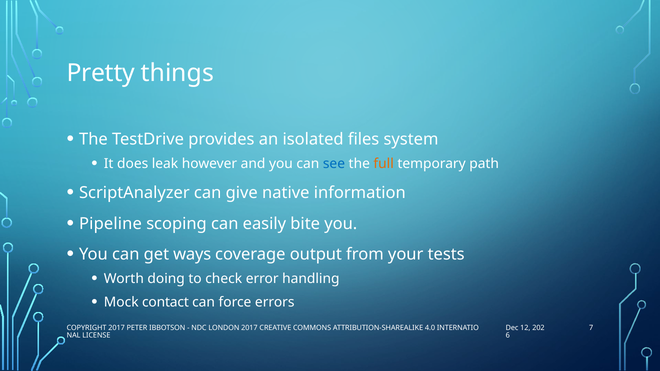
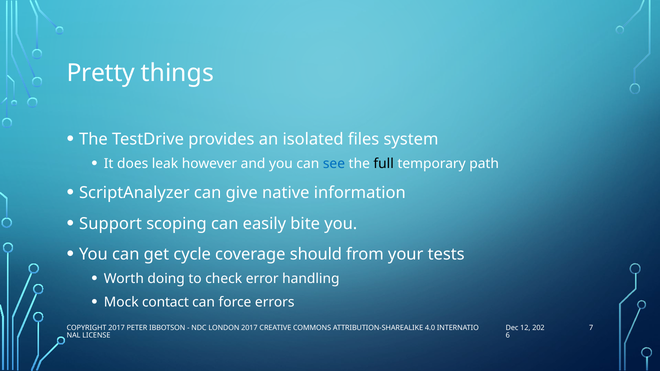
full colour: orange -> black
Pipeline: Pipeline -> Support
ways: ways -> cycle
output: output -> should
